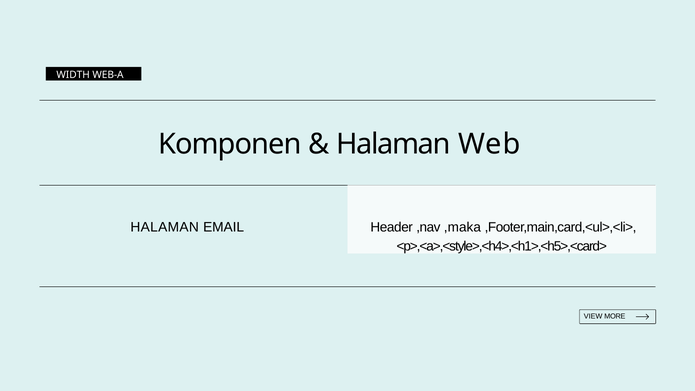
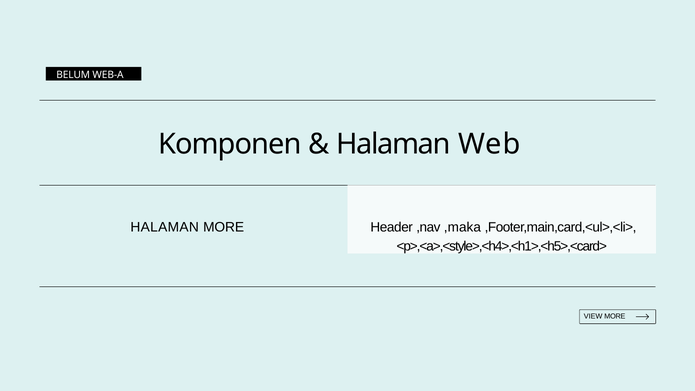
WIDTH: WIDTH -> BELUM
HALAMAN EMAIL: EMAIL -> MORE
